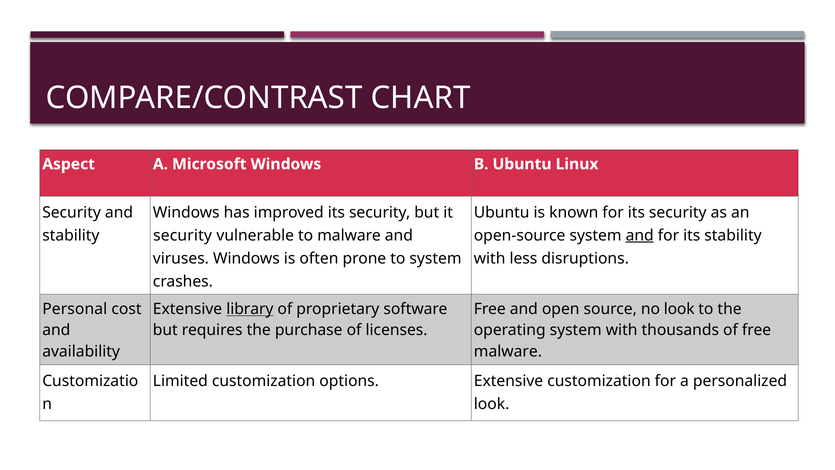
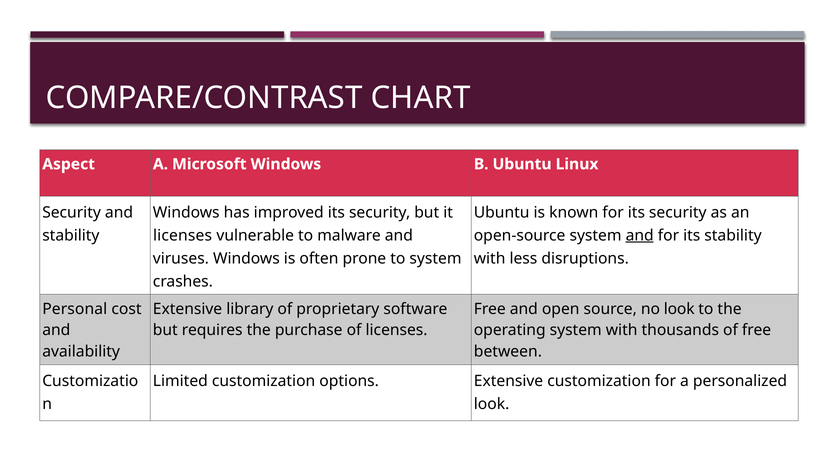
security at (183, 235): security -> licenses
library underline: present -> none
malware at (508, 351): malware -> between
